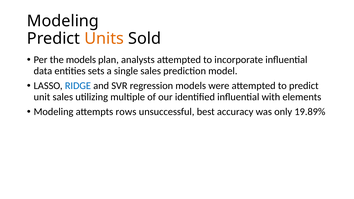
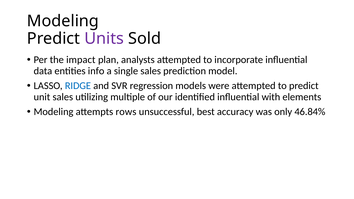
Units colour: orange -> purple
the models: models -> impact
sets: sets -> info
19.89%: 19.89% -> 46.84%
